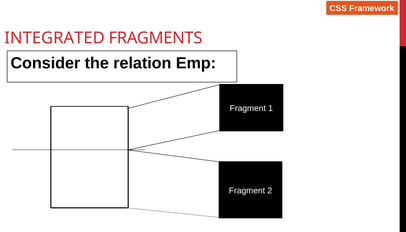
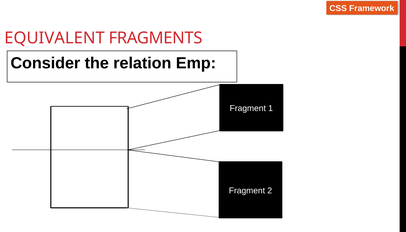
INTEGRATED: INTEGRATED -> EQUIVALENT
